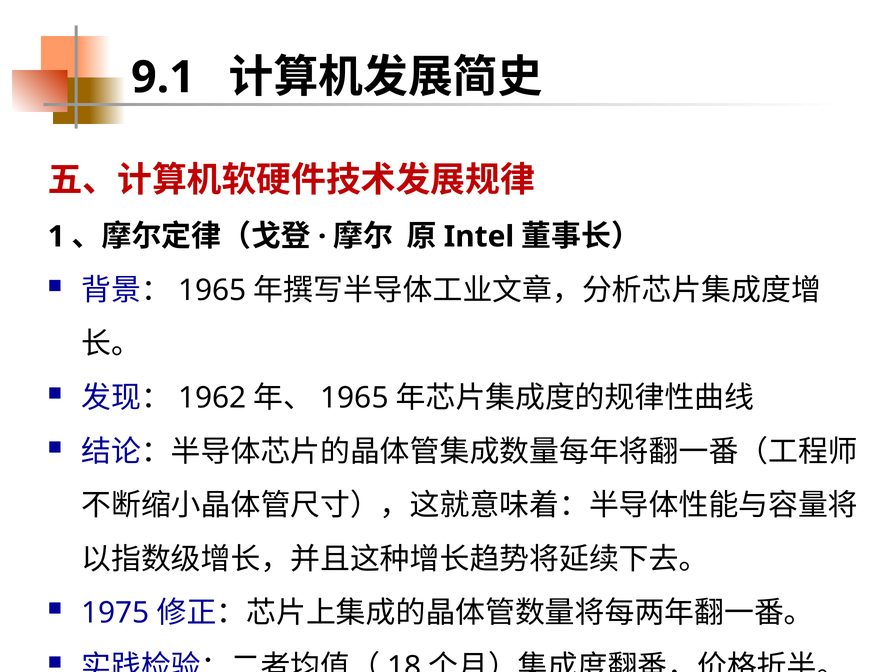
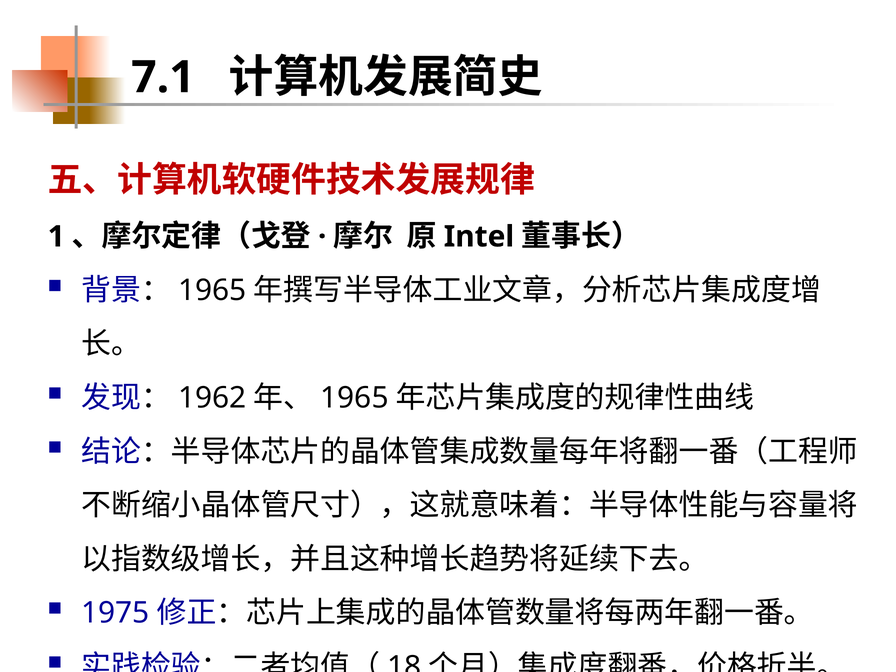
9.1: 9.1 -> 7.1
